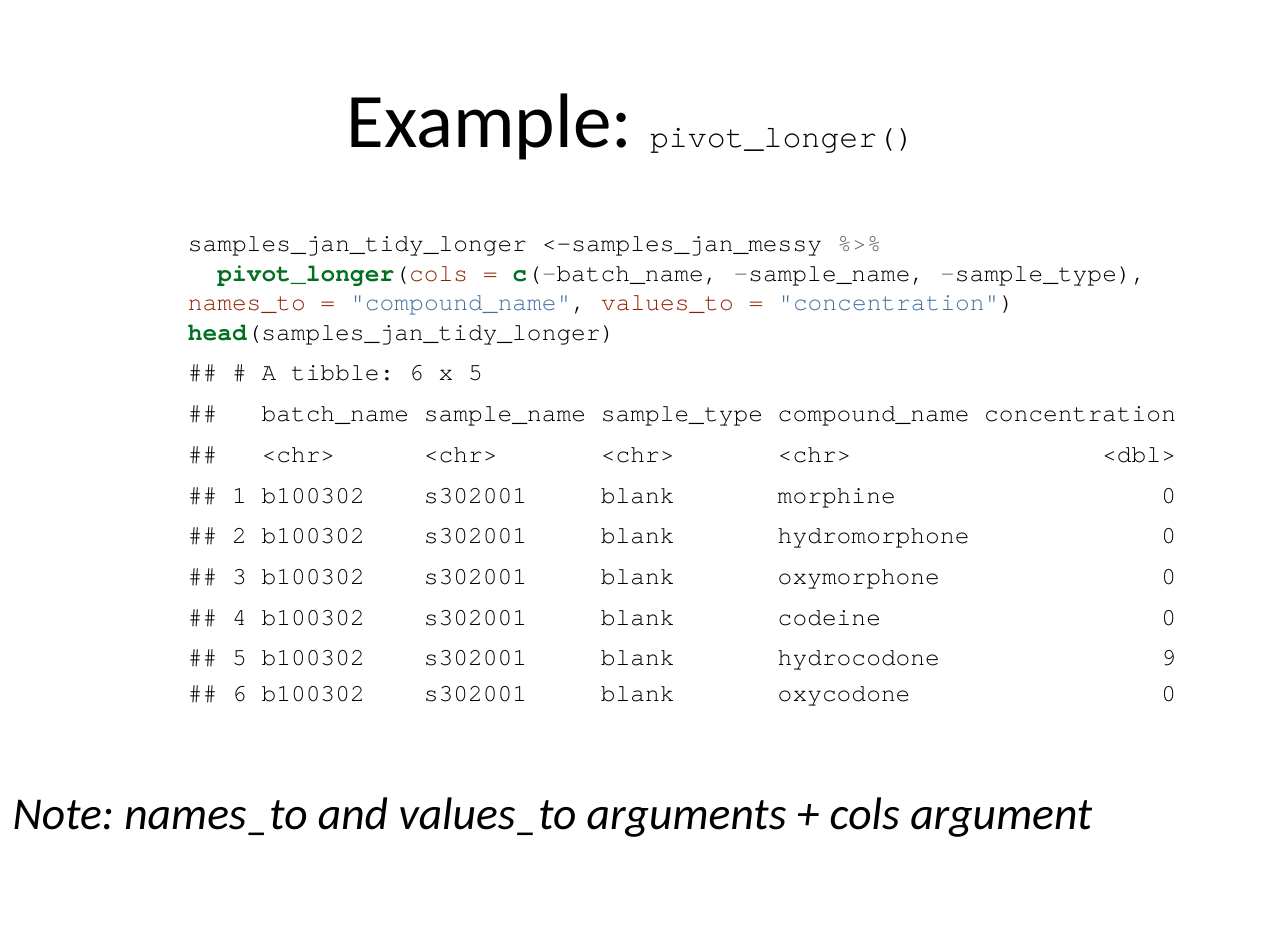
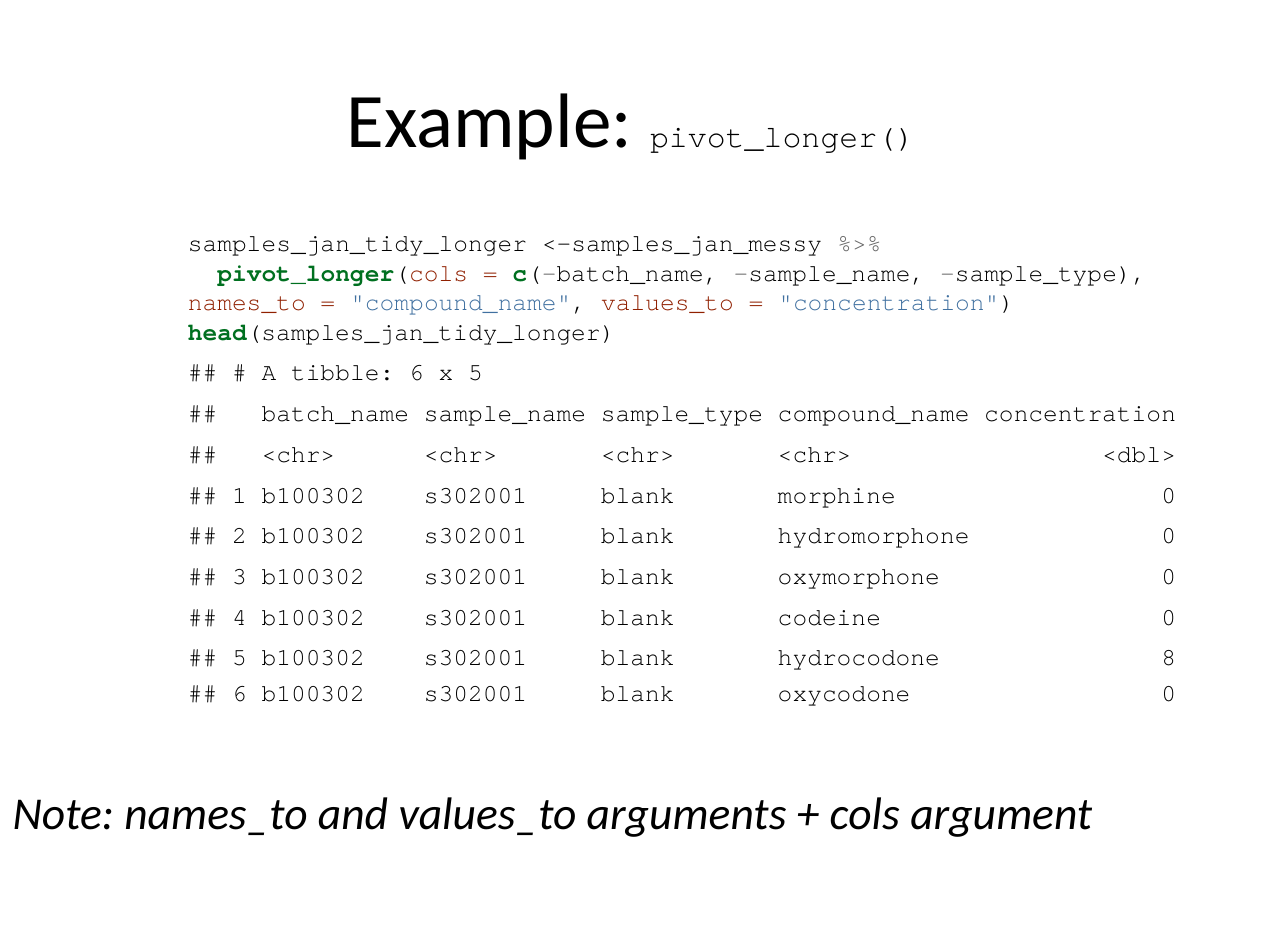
9: 9 -> 8
